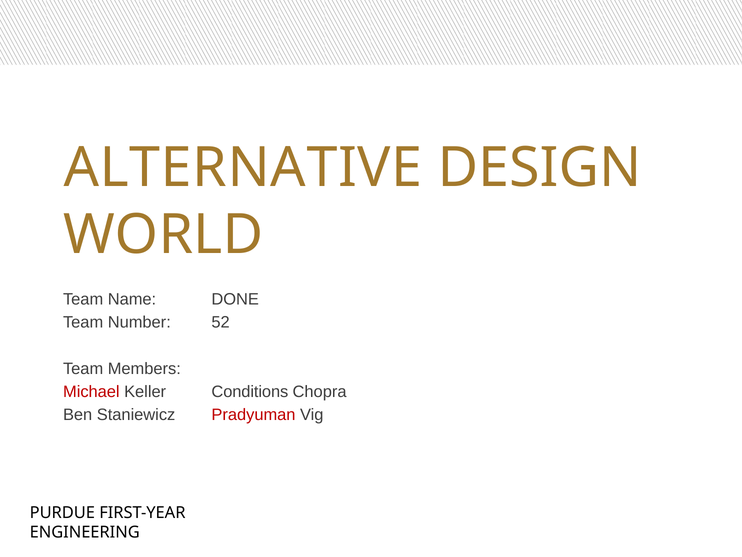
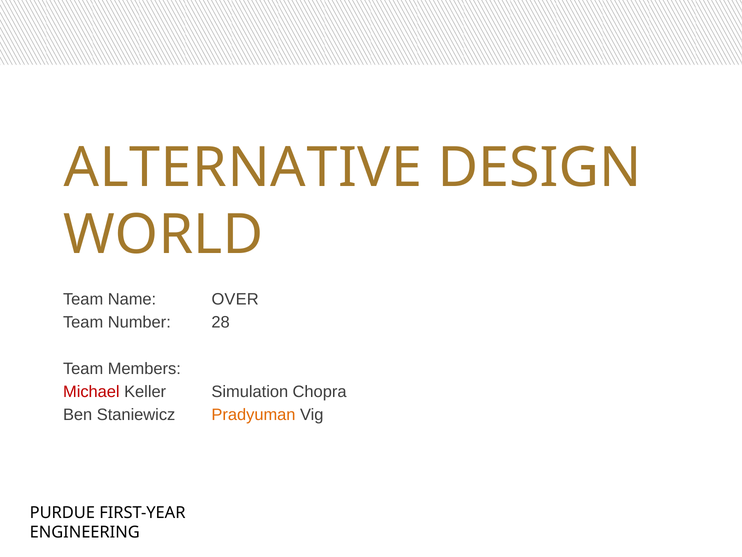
DONE: DONE -> OVER
52: 52 -> 28
Conditions: Conditions -> Simulation
Pradyuman colour: red -> orange
